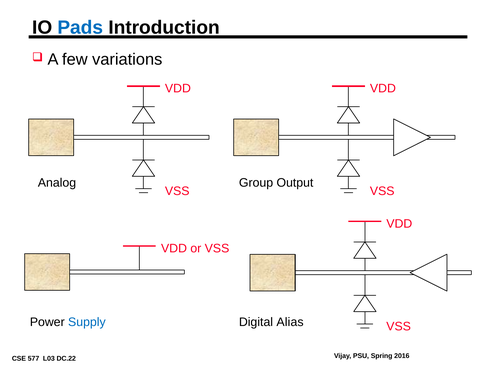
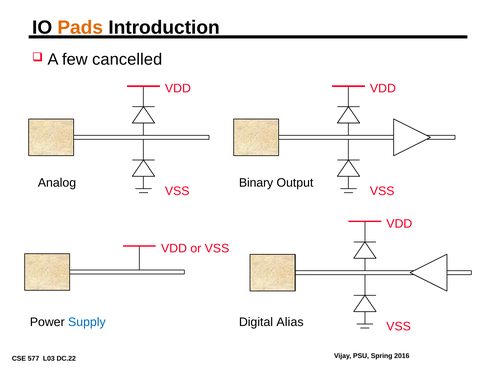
Pads colour: blue -> orange
variations: variations -> cancelled
Group: Group -> Binary
